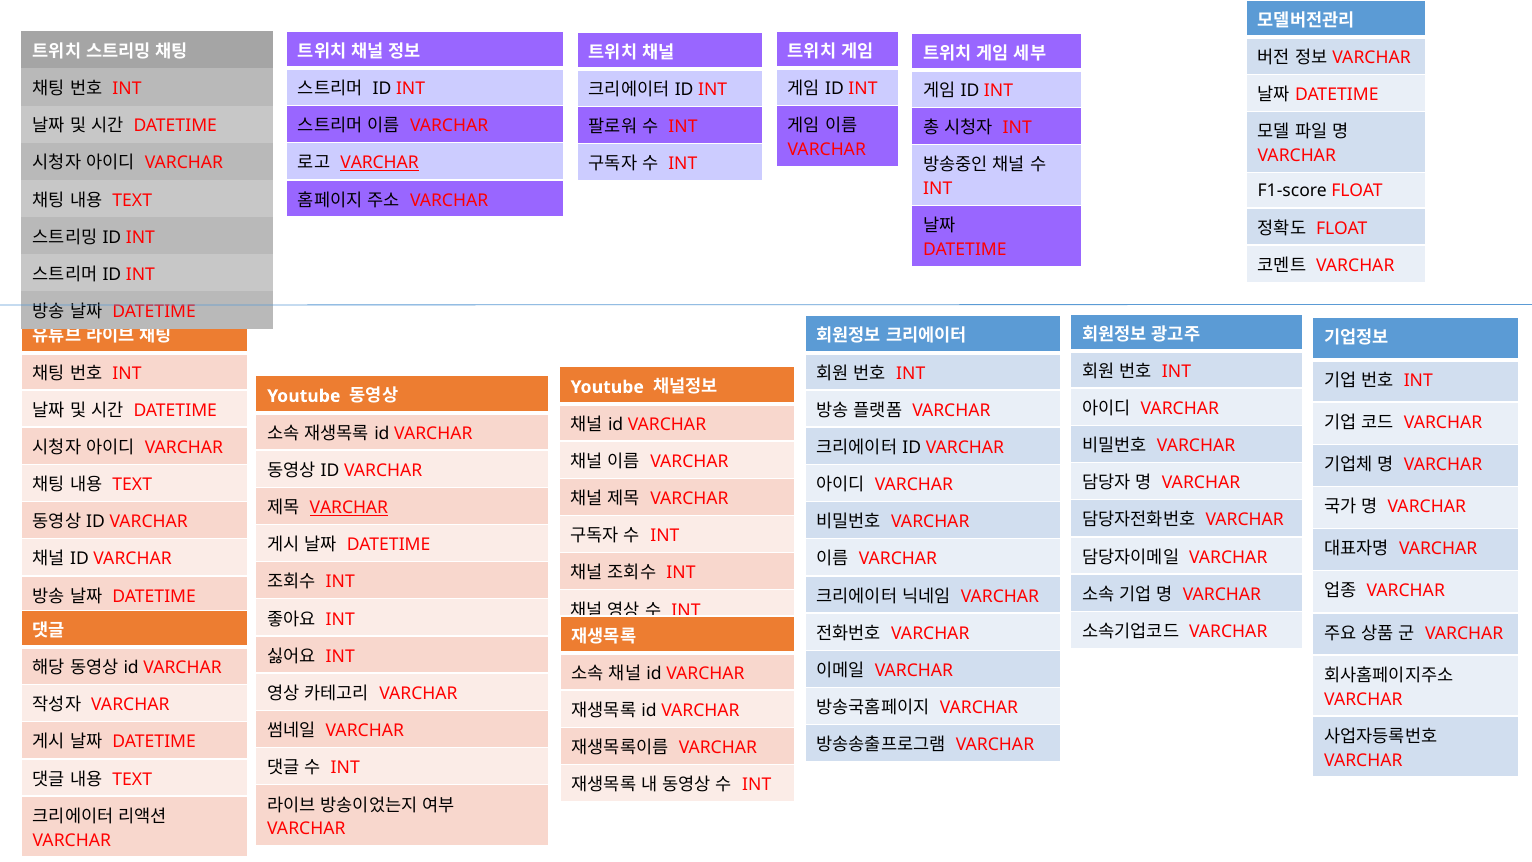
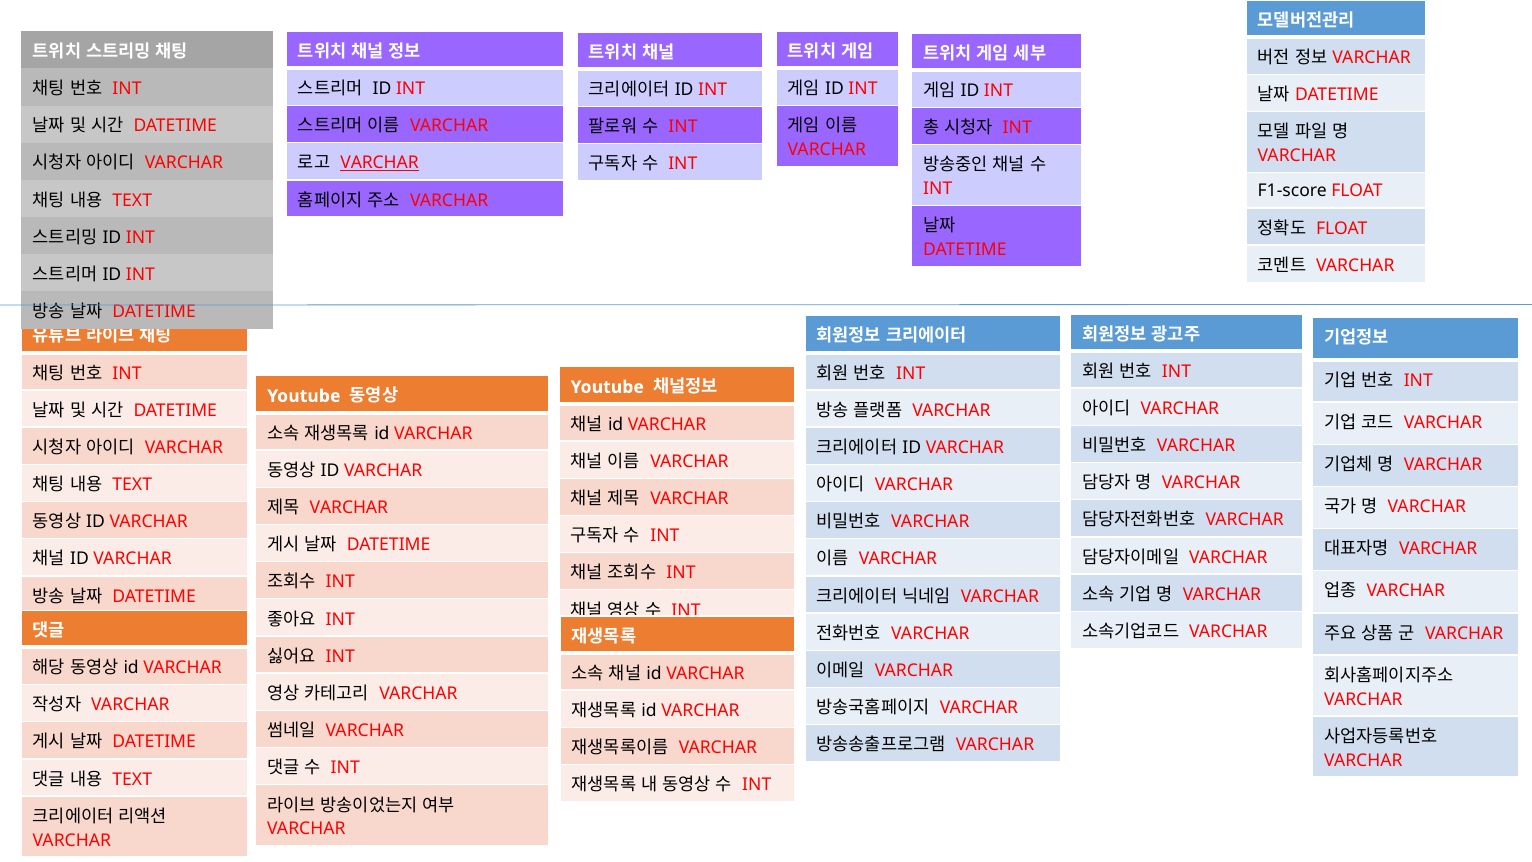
VARCHAR at (349, 507) underline: present -> none
